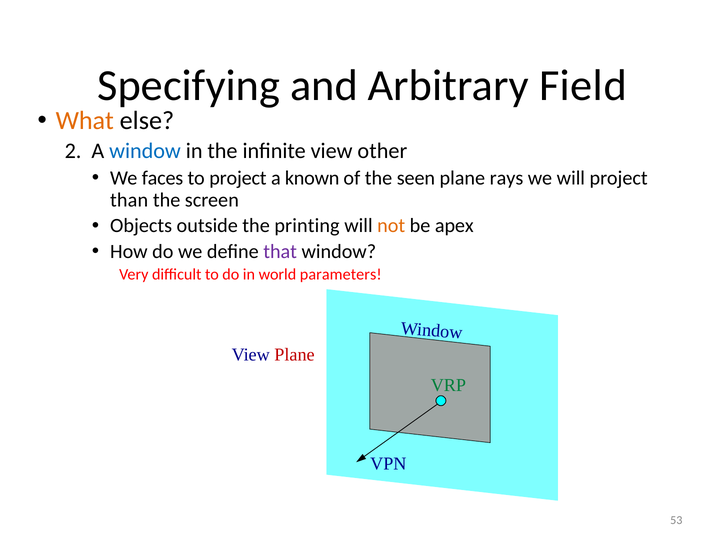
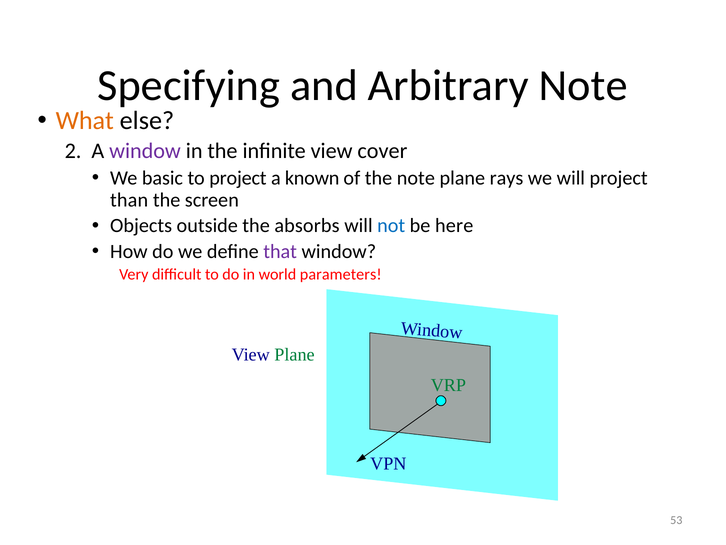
Arbitrary Field: Field -> Note
window at (145, 151) colour: blue -> purple
other: other -> cover
faces: faces -> basic
the seen: seen -> note
printing: printing -> absorbs
not colour: orange -> blue
apex: apex -> here
Plane at (294, 354) colour: red -> green
